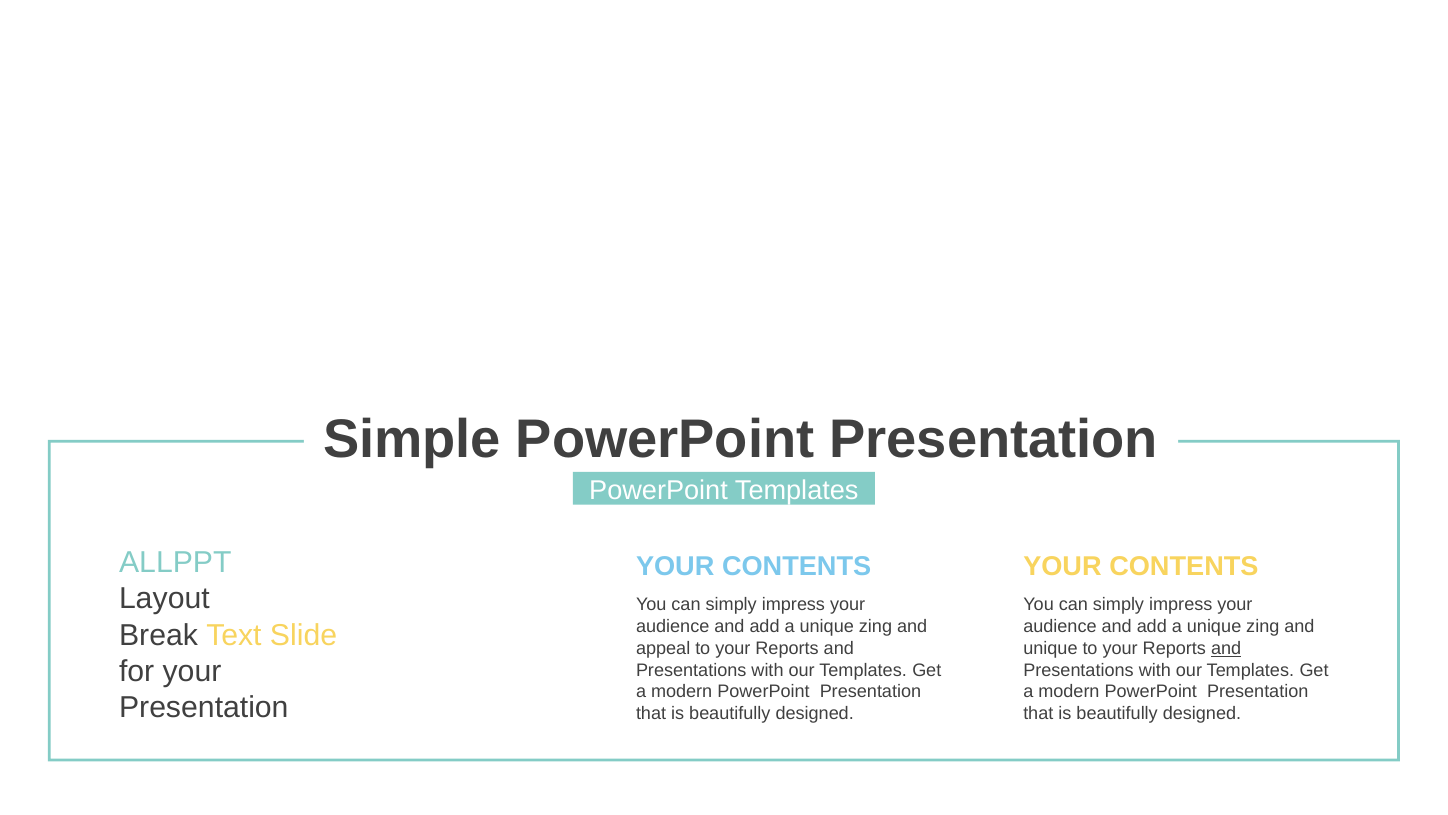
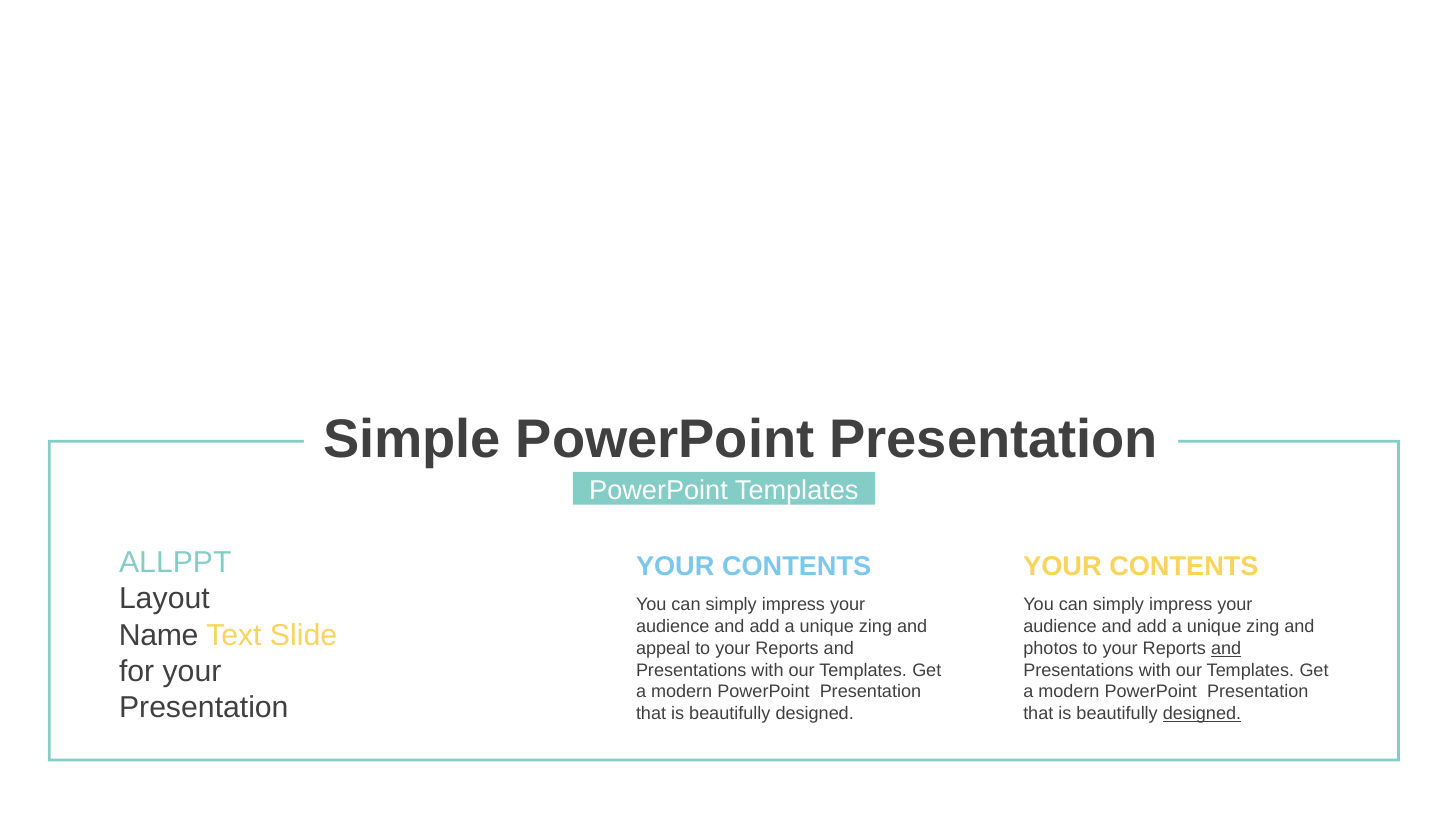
Break: Break -> Name
unique at (1050, 648): unique -> photos
designed at (1202, 713) underline: none -> present
